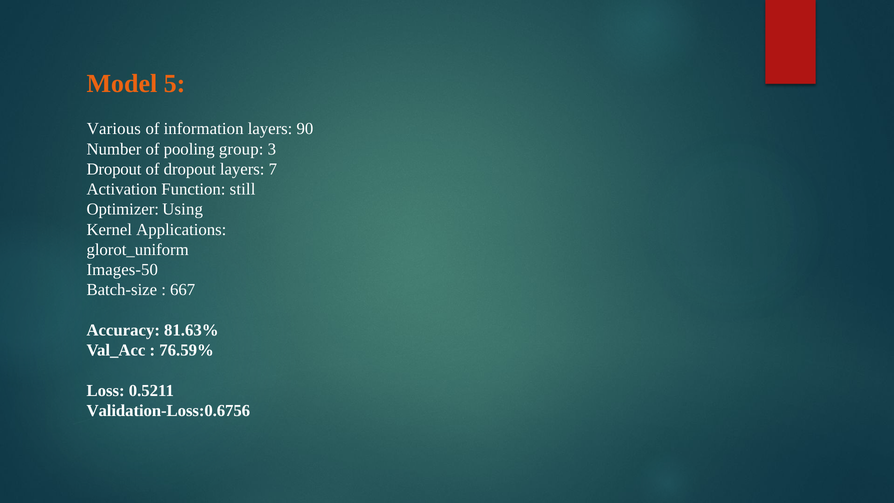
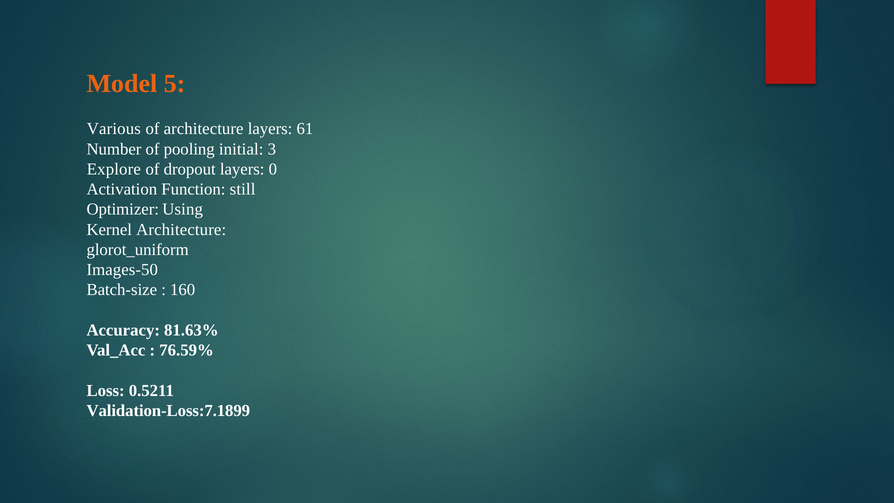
of information: information -> architecture
90: 90 -> 61
group: group -> initial
Dropout at (114, 169): Dropout -> Explore
7: 7 -> 0
Kernel Applications: Applications -> Architecture
667: 667 -> 160
Validation-Loss:0.6756: Validation-Loss:0.6756 -> Validation-Loss:7.1899
